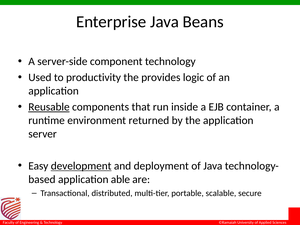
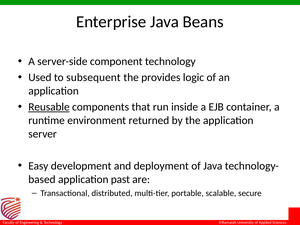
productivity: productivity -> subsequent
development underline: present -> none
able: able -> past
